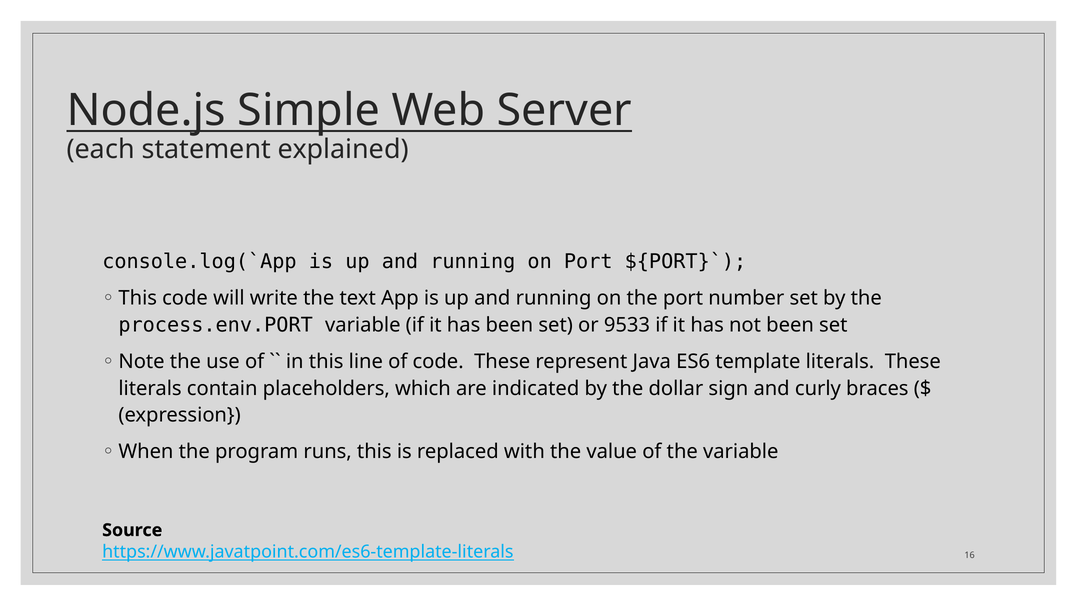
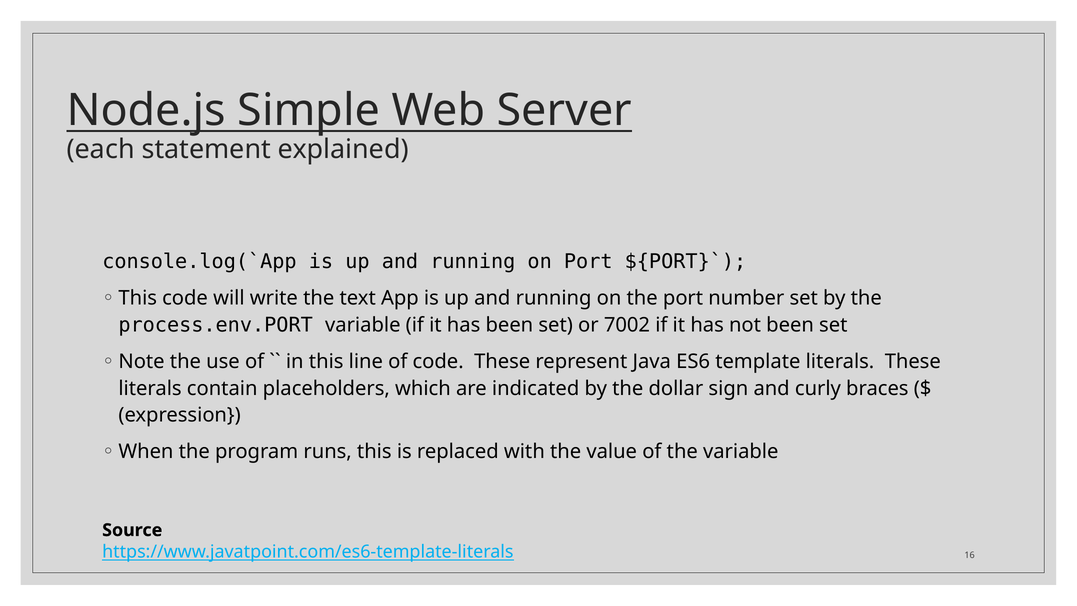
9533: 9533 -> 7002
